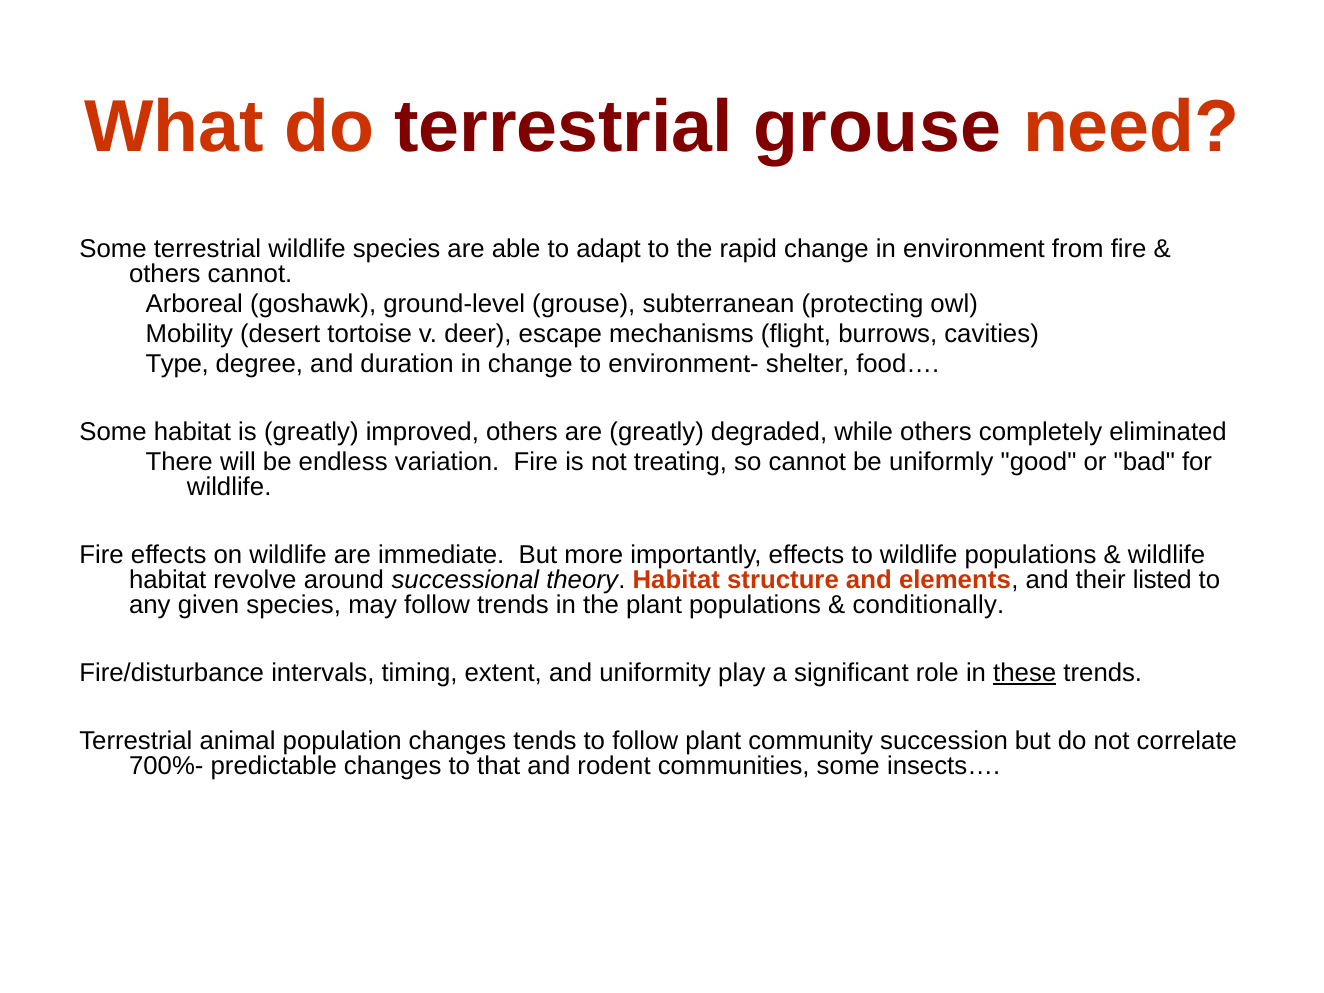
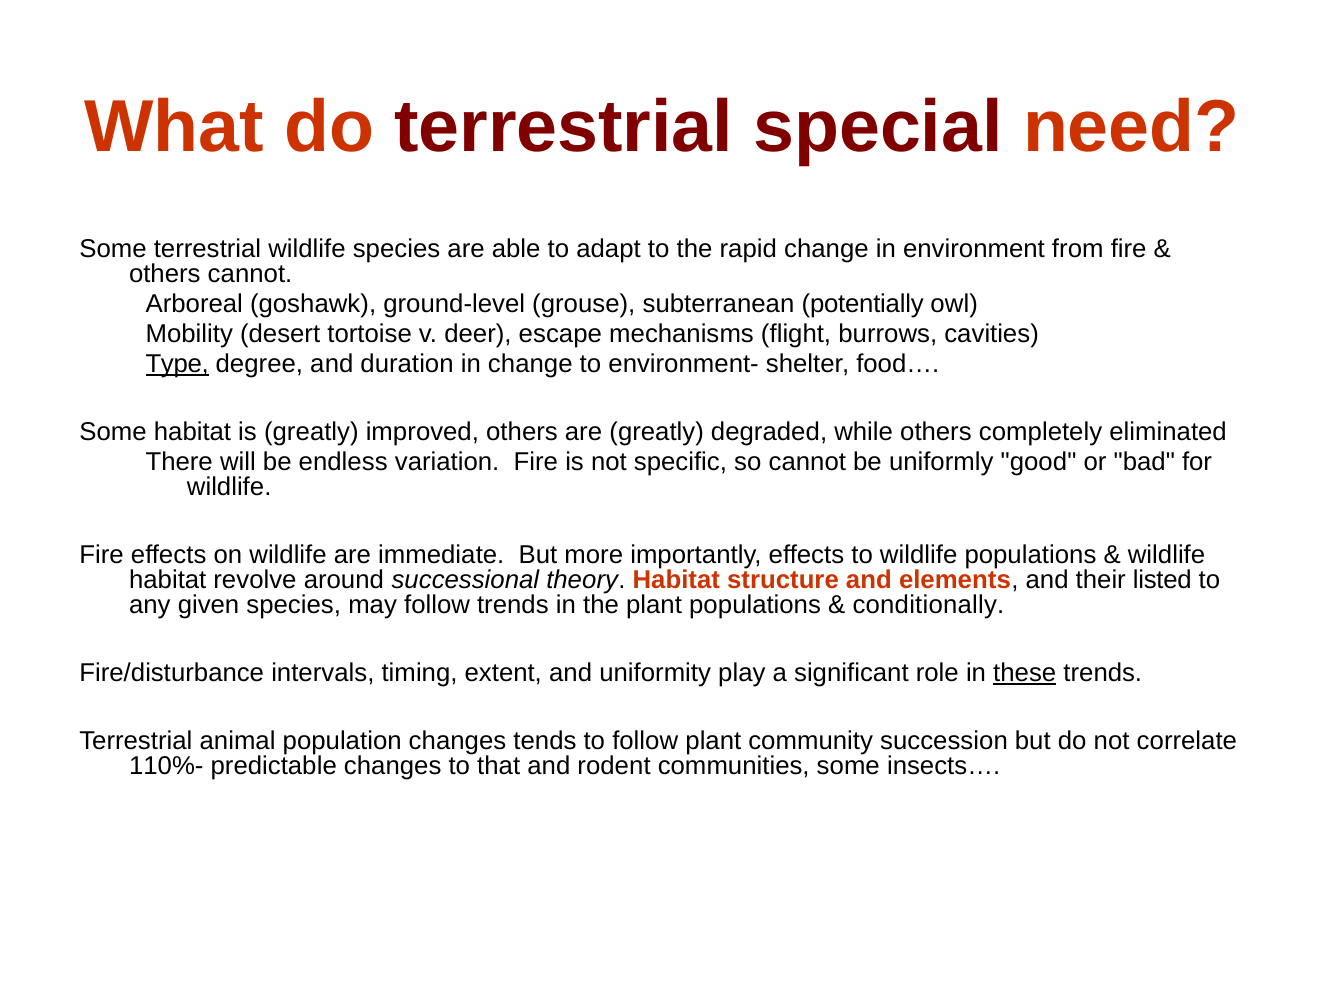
terrestrial grouse: grouse -> special
protecting: protecting -> potentially
Type underline: none -> present
treating: treating -> specific
700%-: 700%- -> 110%-
